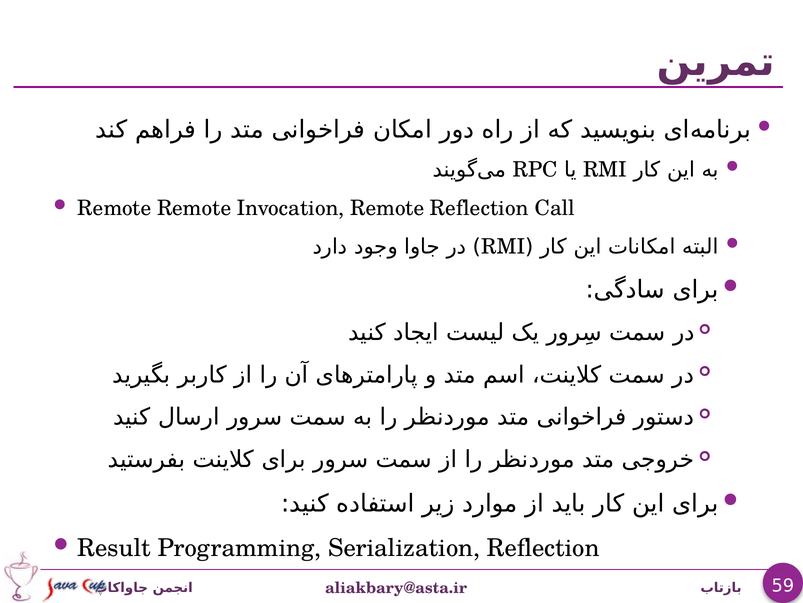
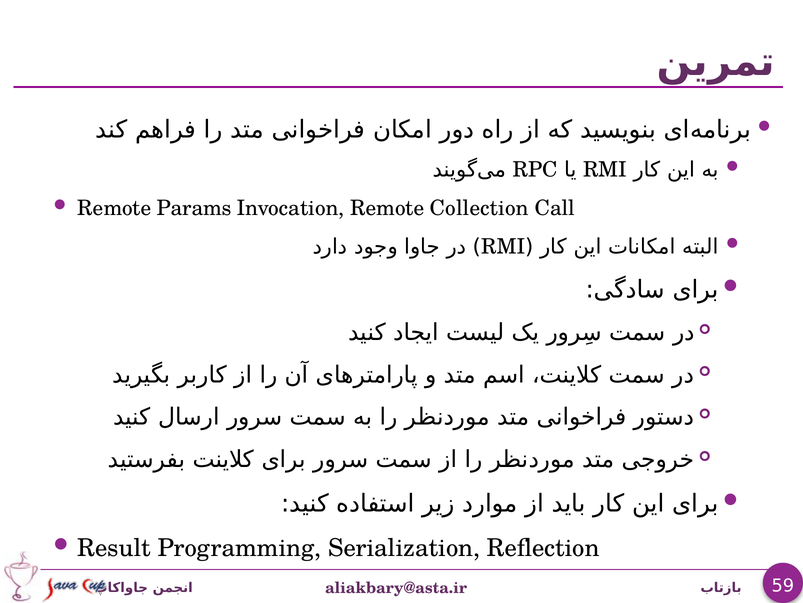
Remote Remote: Remote -> Params
Remote Reflection: Reflection -> Collection
